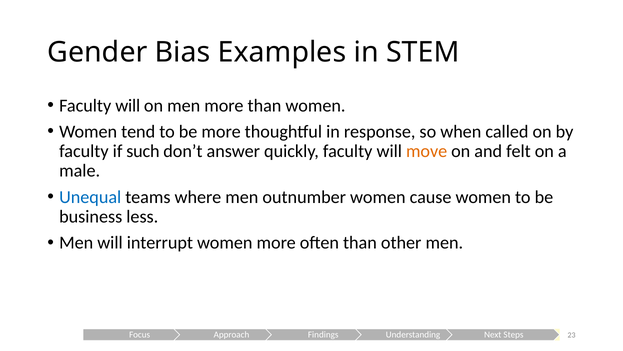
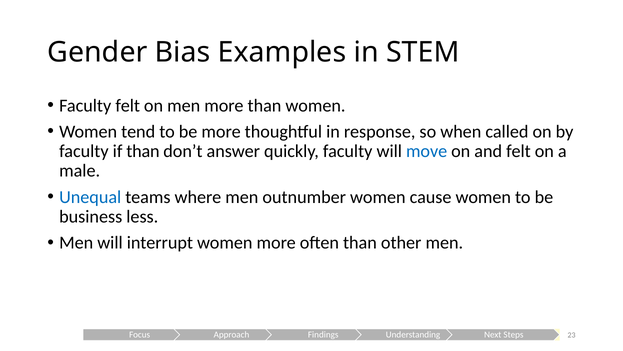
will at (128, 105): will -> felt
if such: such -> than
move colour: orange -> blue
